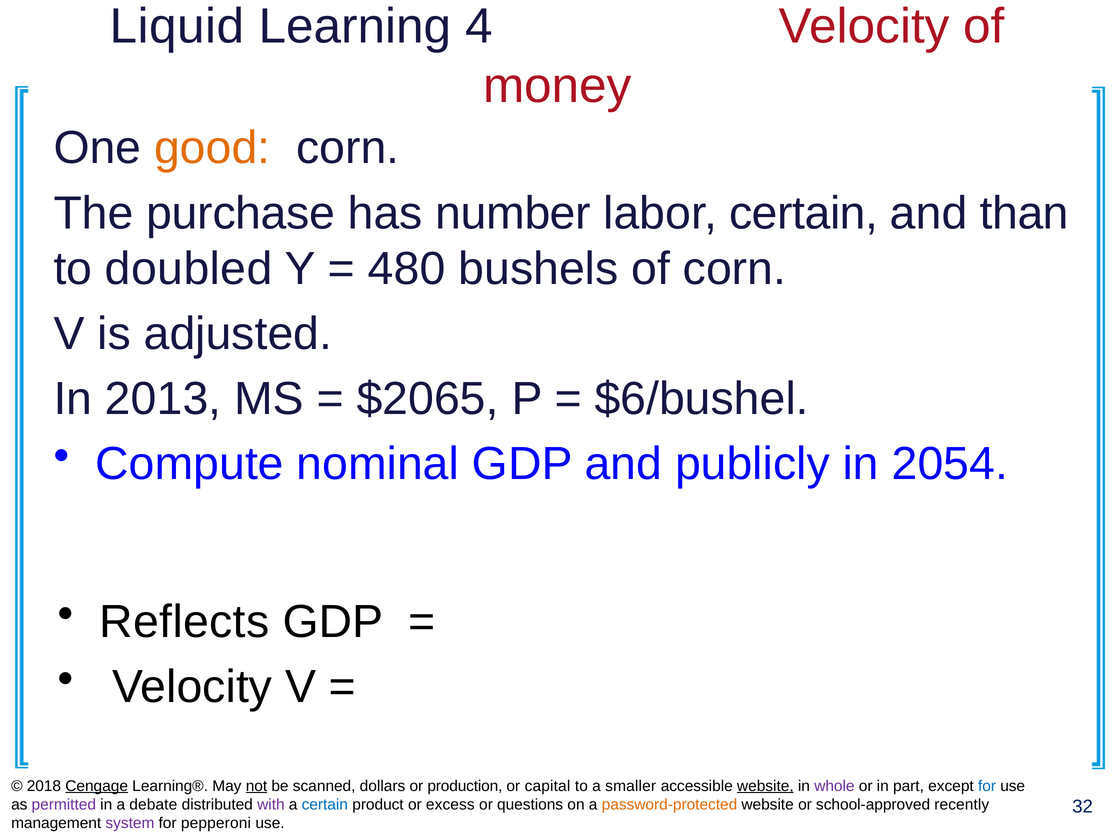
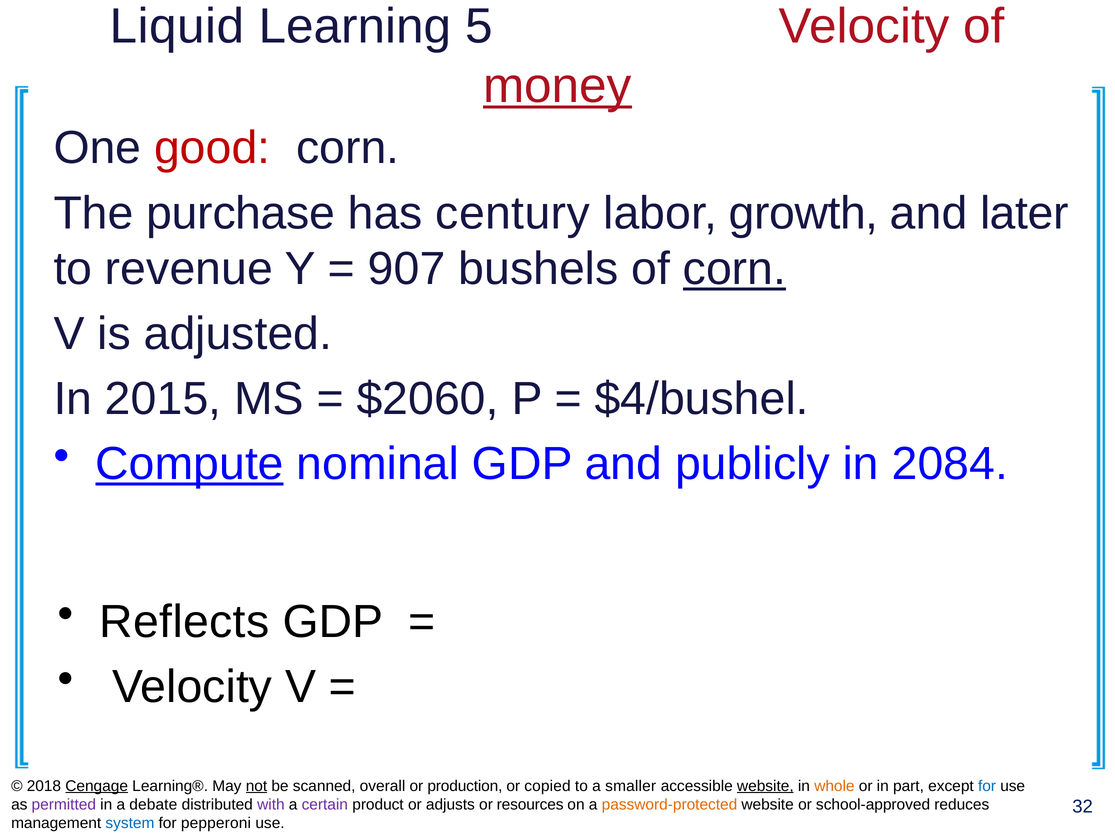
4: 4 -> 5
money underline: none -> present
good colour: orange -> red
number: number -> century
labor certain: certain -> growth
than: than -> later
doubled: doubled -> revenue
480: 480 -> 907
corn at (734, 269) underline: none -> present
2013: 2013 -> 2015
$2065: $2065 -> $2060
$6/bushel: $6/bushel -> $4/bushel
Compute underline: none -> present
2054: 2054 -> 2084
dollars: dollars -> overall
capital: capital -> copied
whole colour: purple -> orange
certain at (325, 805) colour: blue -> purple
excess: excess -> adjusts
questions: questions -> resources
recently: recently -> reduces
system colour: purple -> blue
